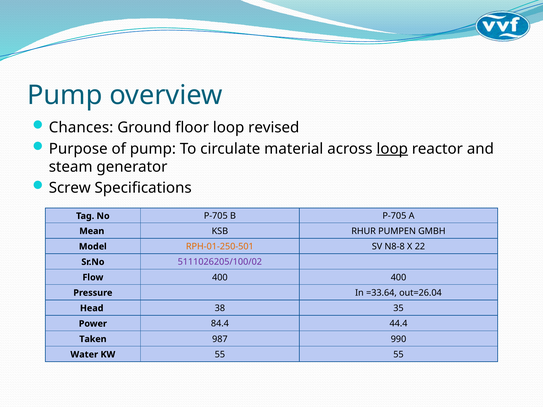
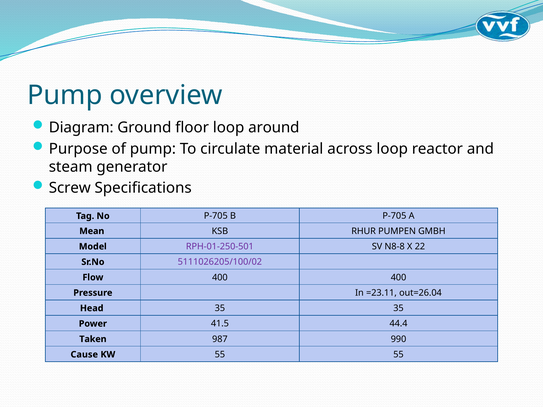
Chances: Chances -> Diagram
revised: revised -> around
loop at (392, 149) underline: present -> none
RPH-01-250-501 colour: orange -> purple
=33.64: =33.64 -> =23.11
Head 38: 38 -> 35
84.4: 84.4 -> 41.5
Water: Water -> Cause
